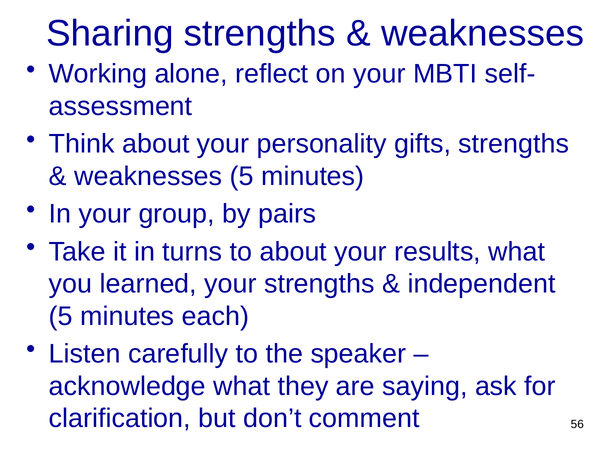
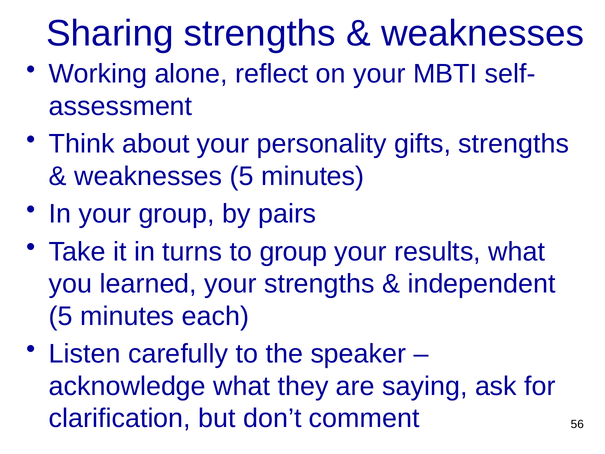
to about: about -> group
